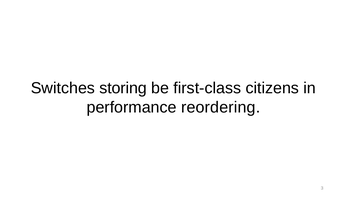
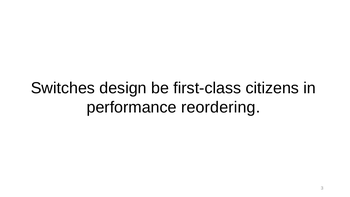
storing: storing -> design
